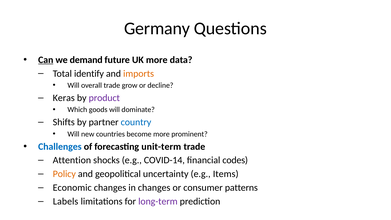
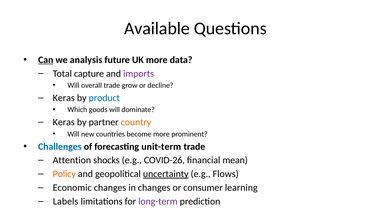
Germany: Germany -> Available
demand: demand -> analysis
identify: identify -> capture
imports colour: orange -> purple
product colour: purple -> blue
Shifts at (64, 122): Shifts -> Keras
country colour: blue -> orange
COVID-14: COVID-14 -> COVID-26
codes: codes -> mean
uncertainty underline: none -> present
Items: Items -> Flows
patterns: patterns -> learning
